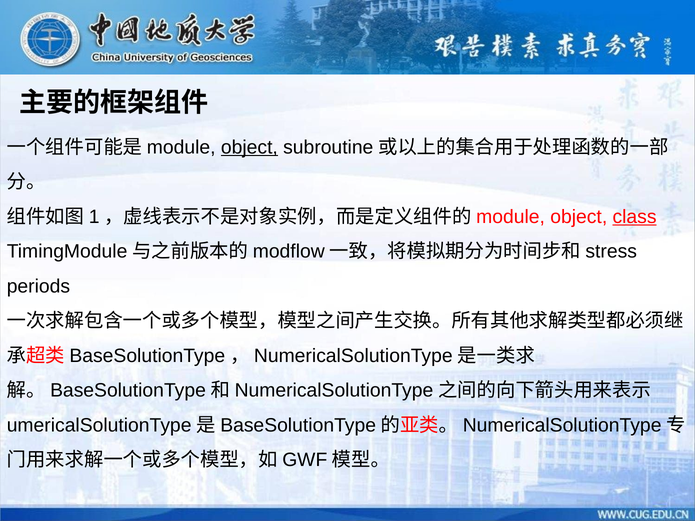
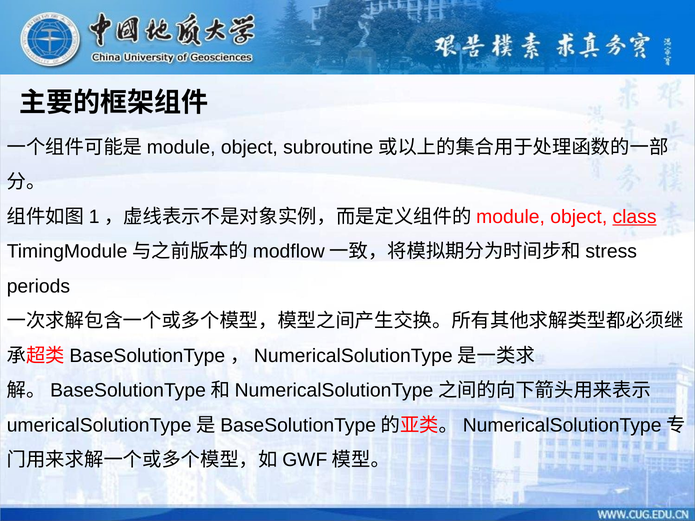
object at (249, 147) underline: present -> none
